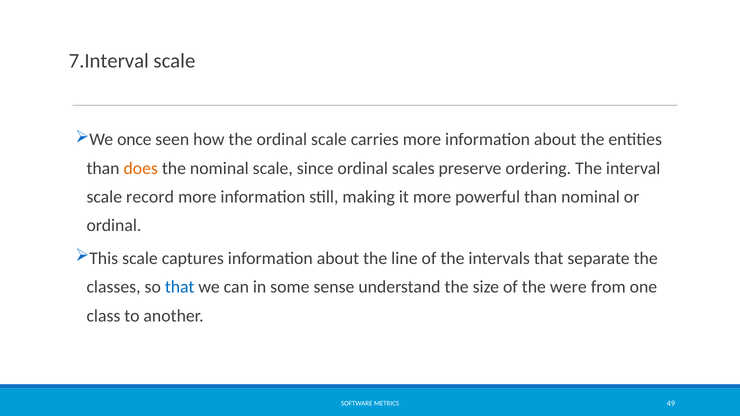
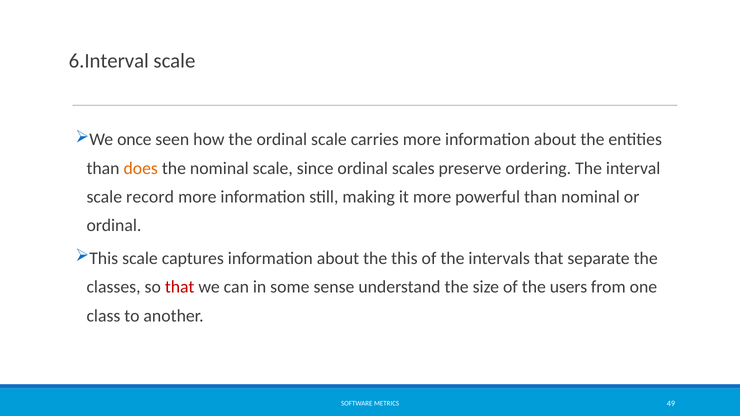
7.Interval: 7.Interval -> 6.Interval
the line: line -> this
that at (180, 287) colour: blue -> red
were: were -> users
